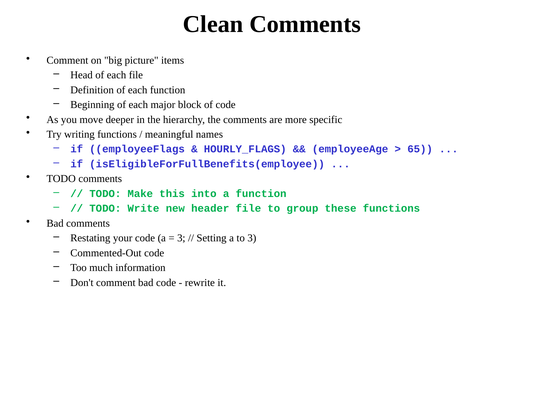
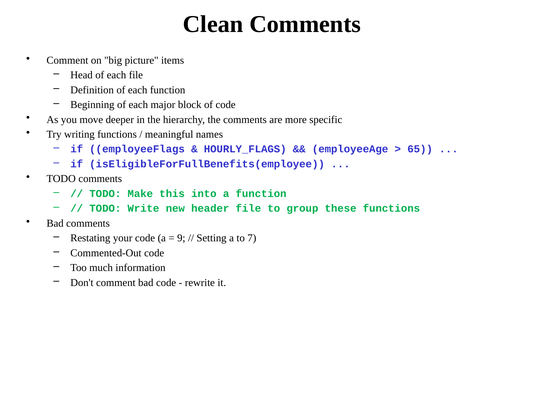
3 at (181, 238): 3 -> 9
to 3: 3 -> 7
